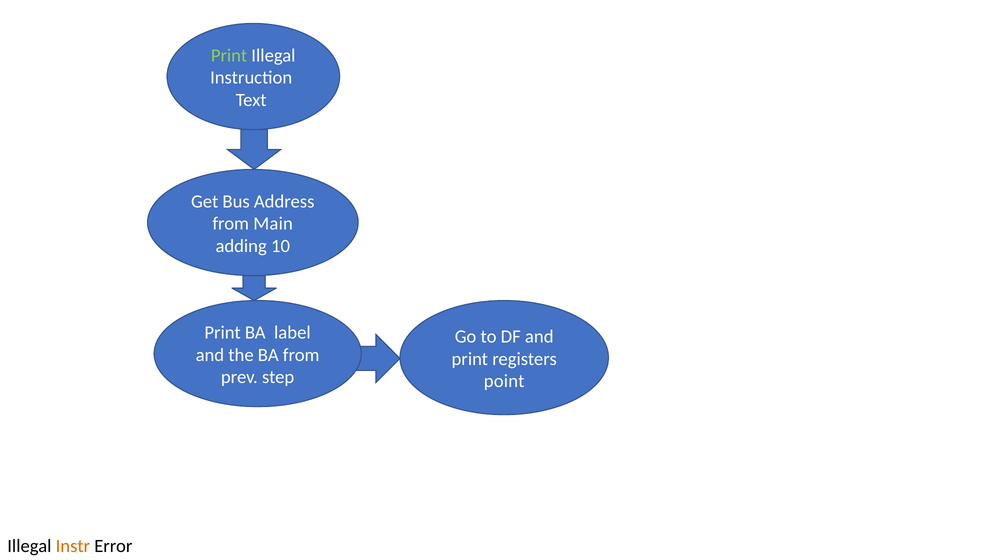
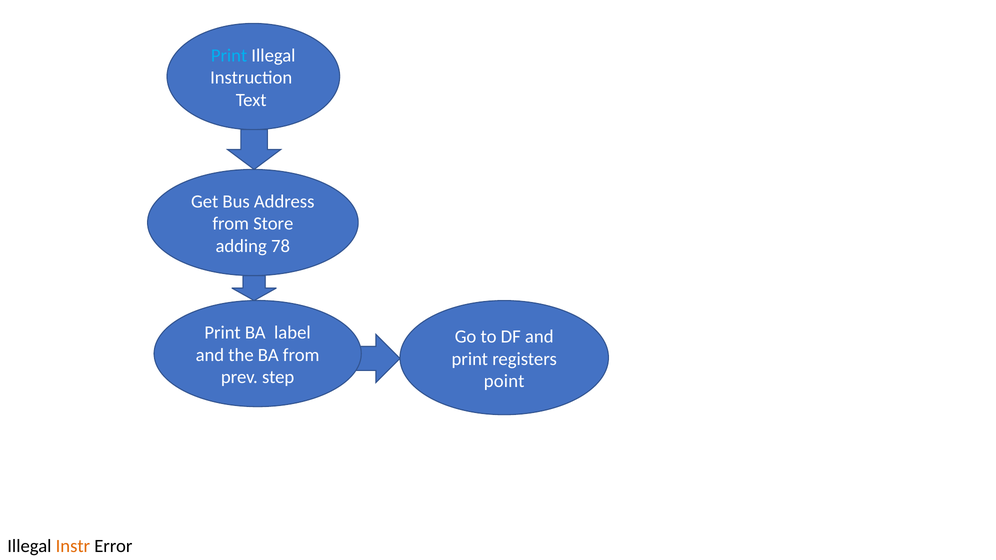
Print at (229, 55) colour: light green -> light blue
Main: Main -> Store
10: 10 -> 78
